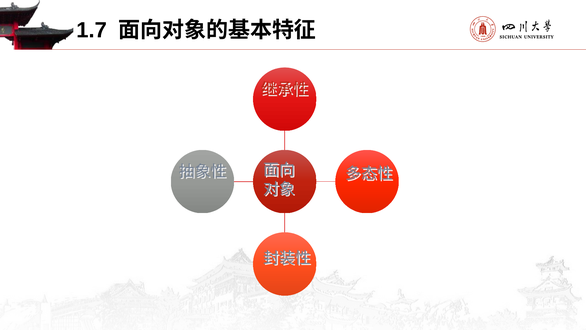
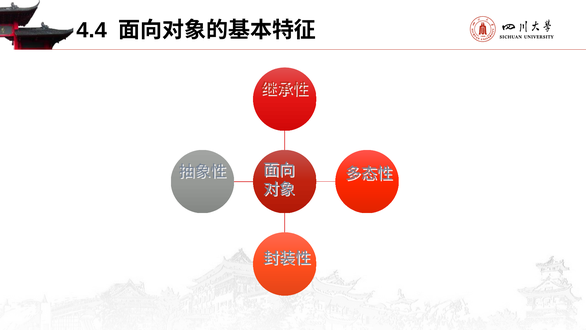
1.7: 1.7 -> 4.4
